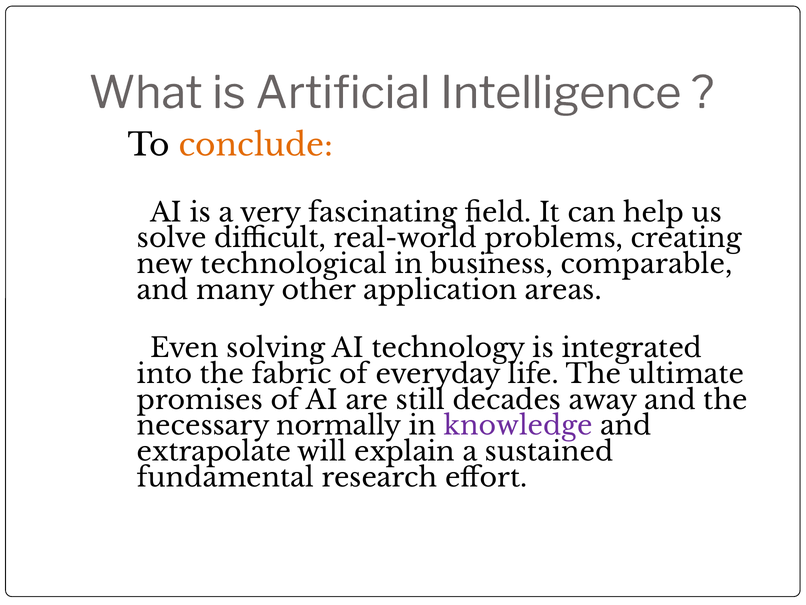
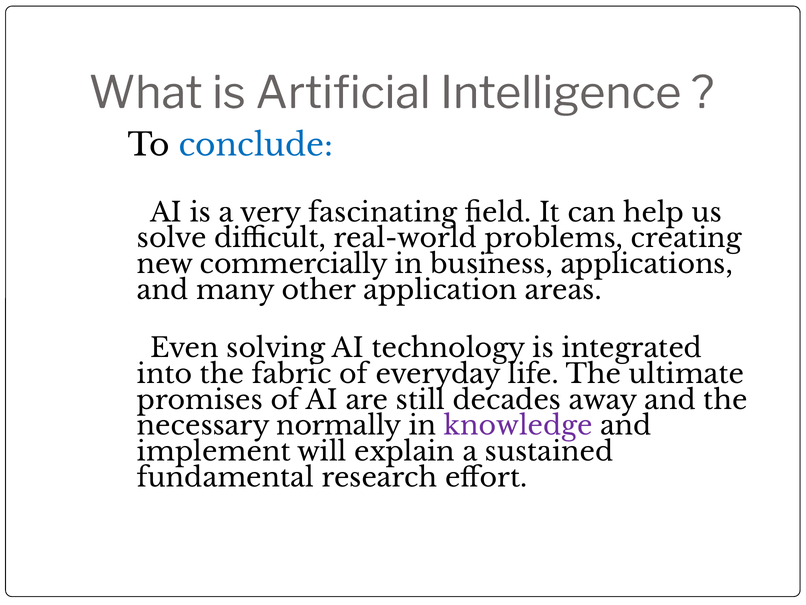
conclude colour: orange -> blue
technological: technological -> commercially
comparable: comparable -> applications
extrapolate: extrapolate -> implement
